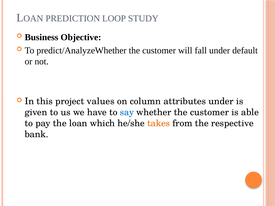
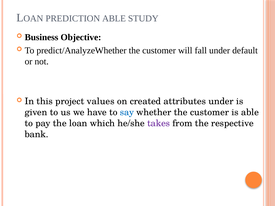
PREDICTION LOOP: LOOP -> ABLE
column: column -> created
takes colour: orange -> purple
